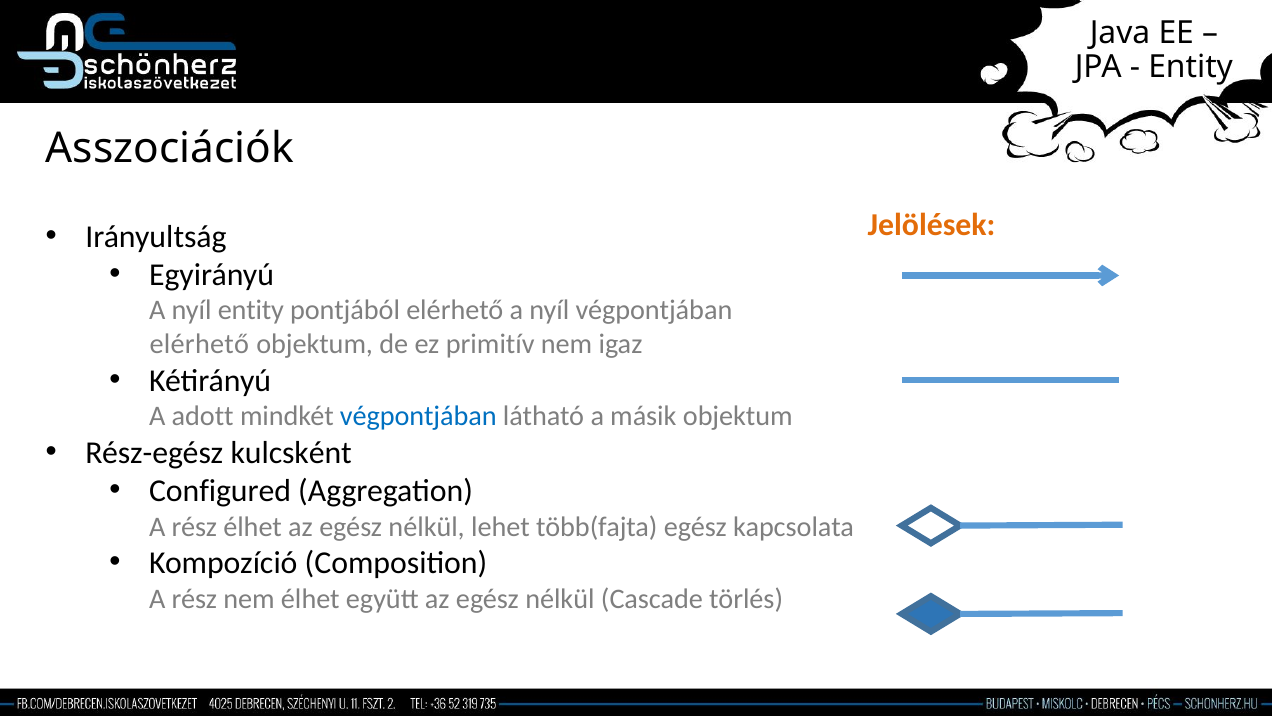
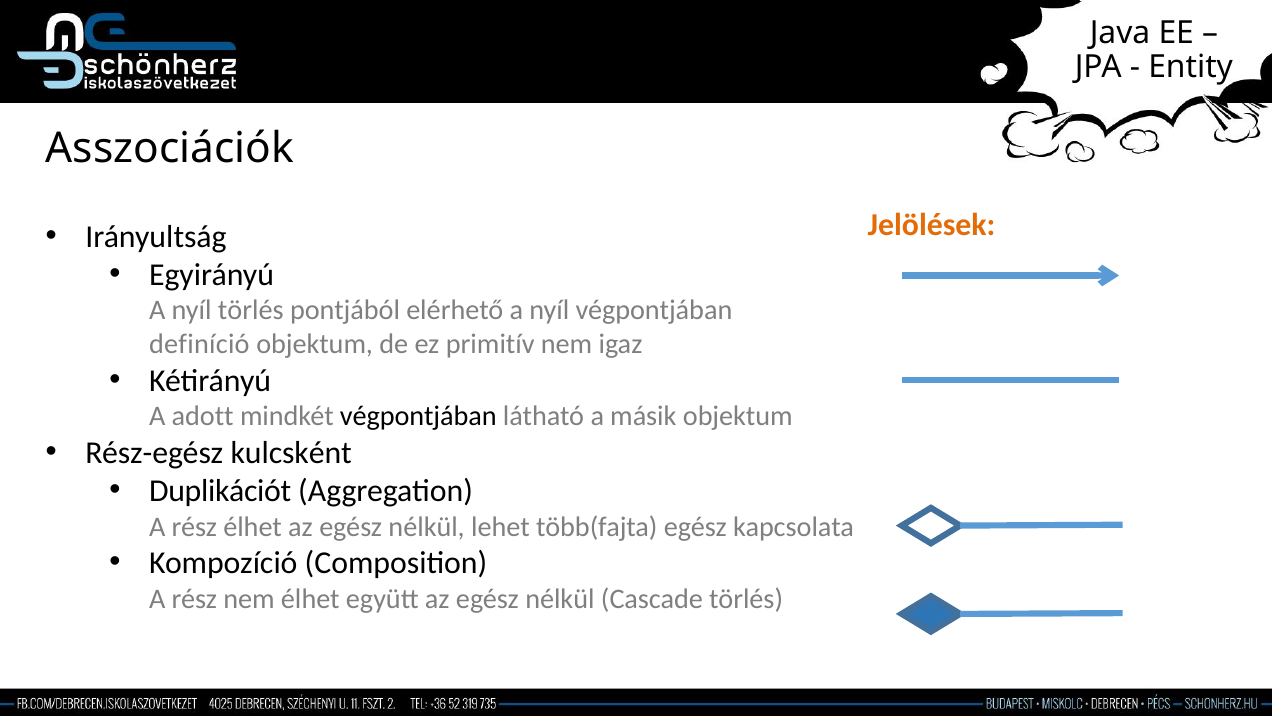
nyíl entity: entity -> törlés
elérhető at (199, 344): elérhető -> definíció
végpontjában at (418, 416) colour: blue -> black
Configured: Configured -> Duplikációt
